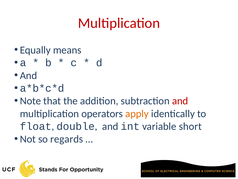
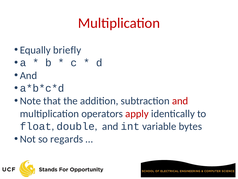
means: means -> briefly
apply colour: orange -> red
short: short -> bytes
